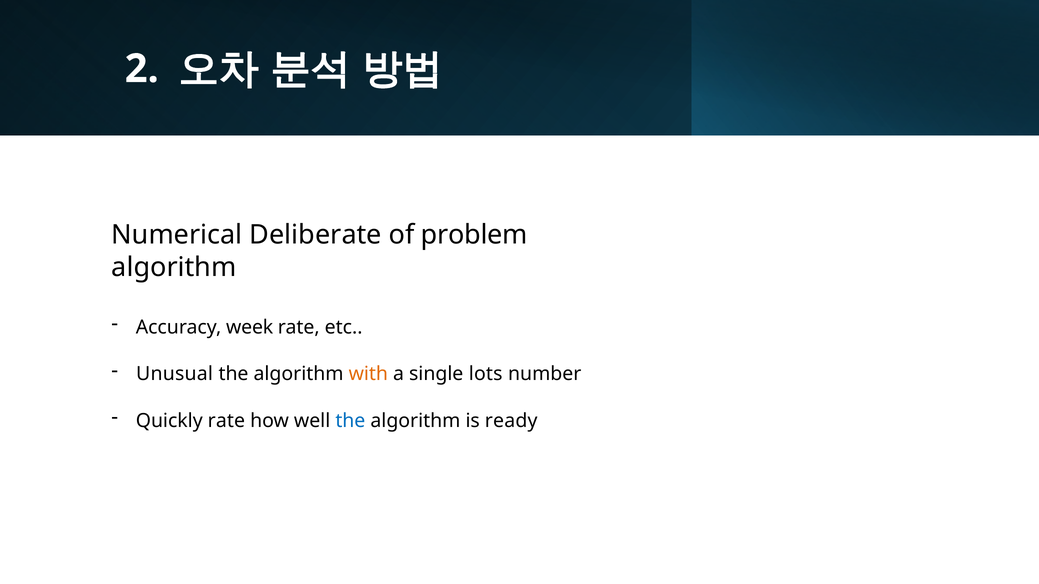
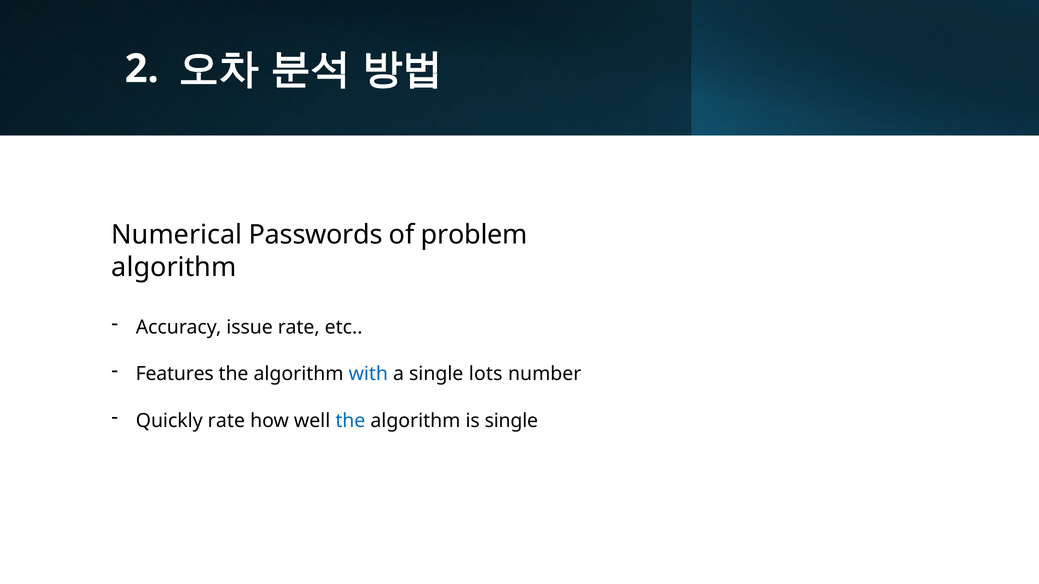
Deliberate: Deliberate -> Passwords
week: week -> issue
Unusual: Unusual -> Features
with colour: orange -> blue
is ready: ready -> single
